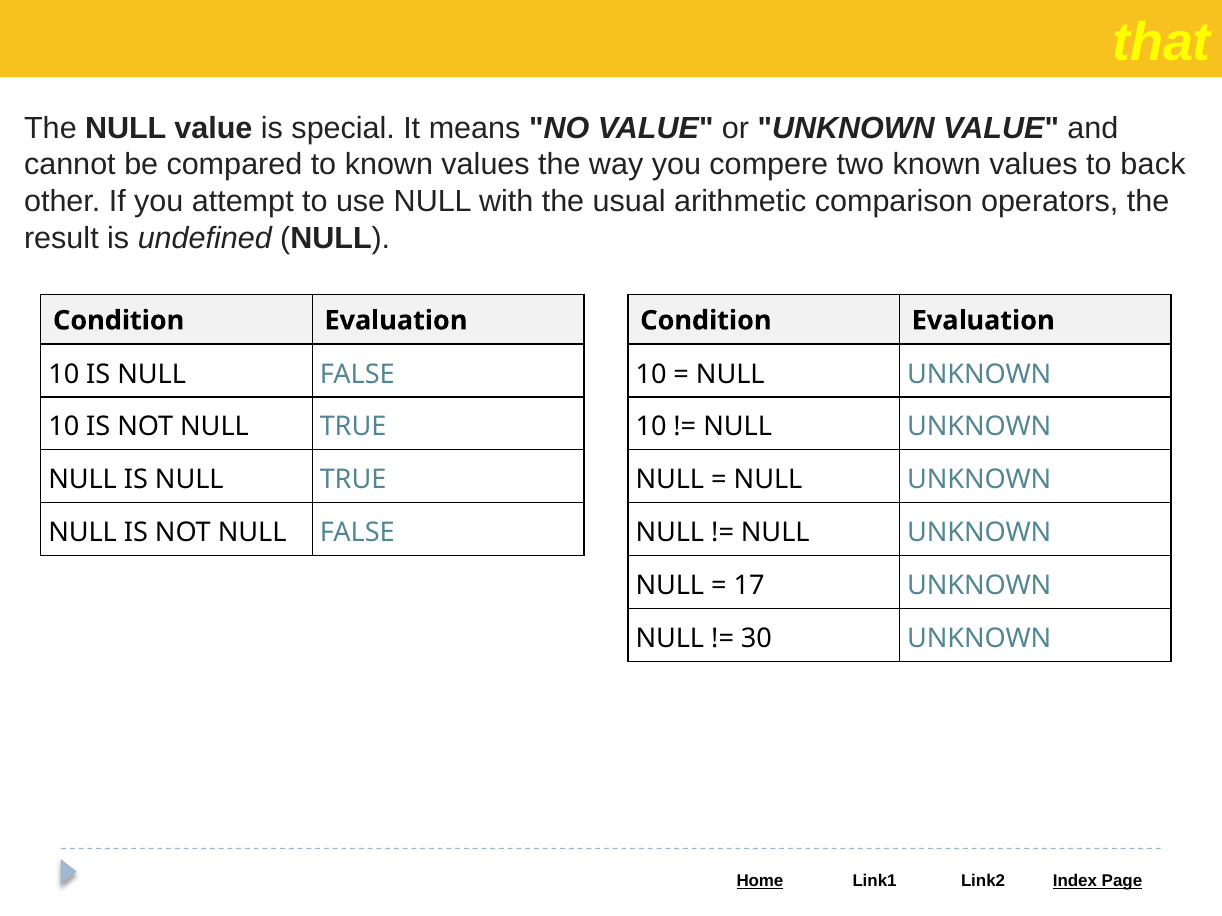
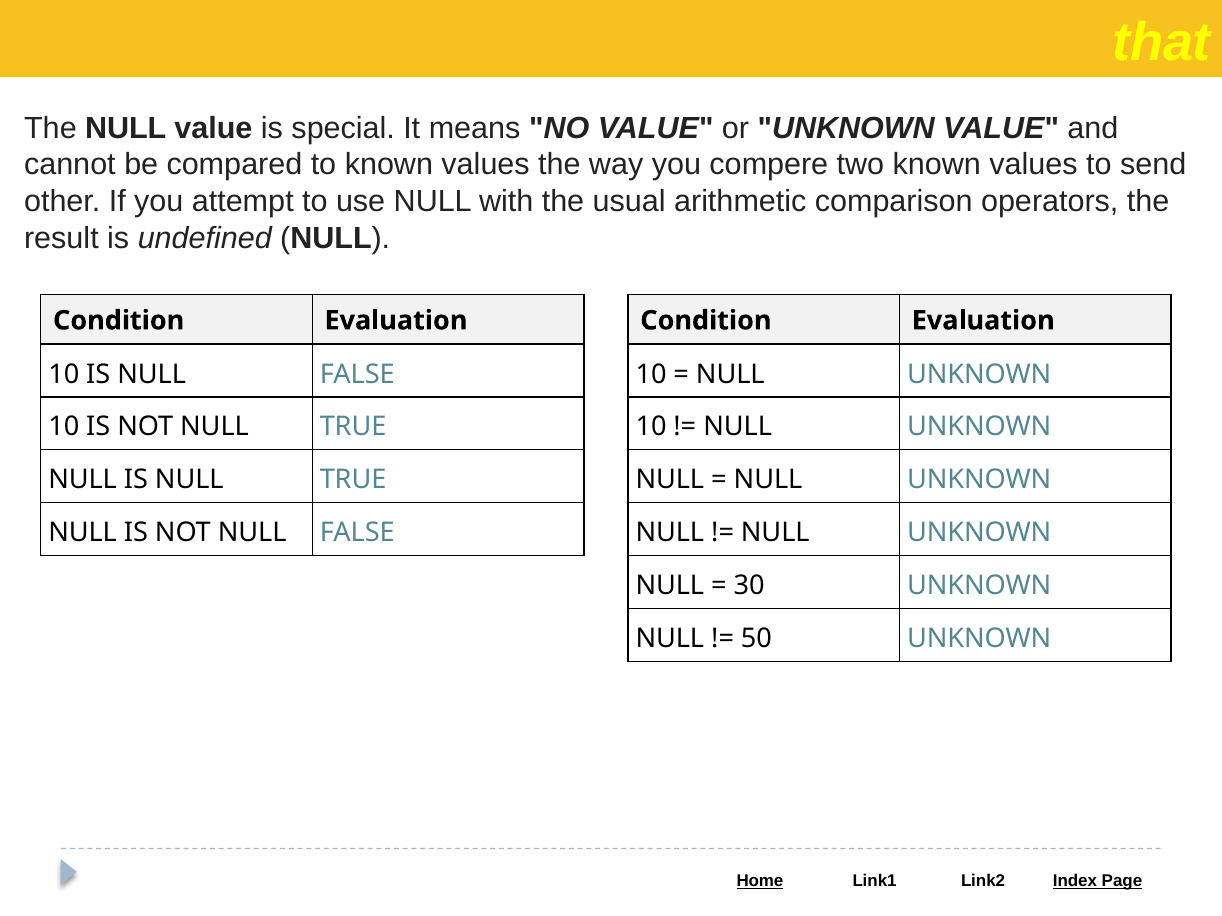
back: back -> send
17: 17 -> 30
30: 30 -> 50
